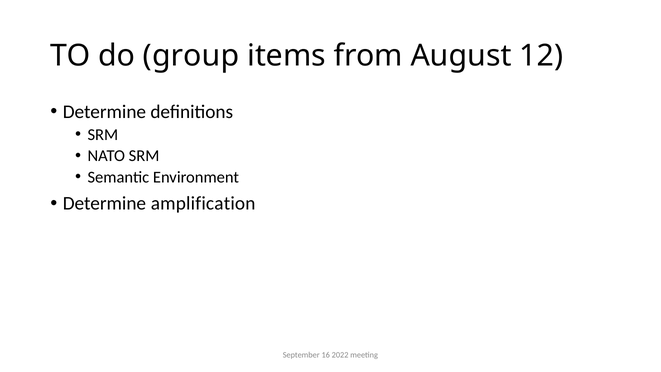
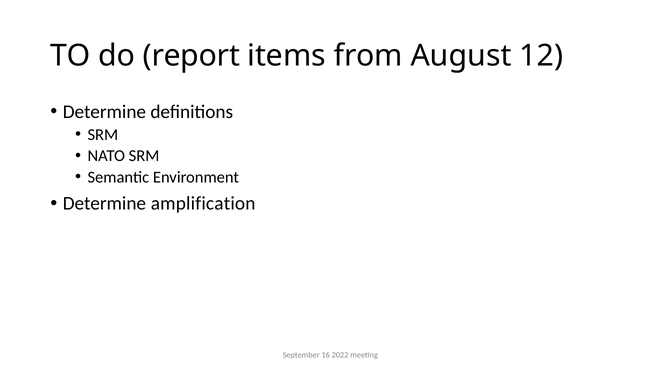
group: group -> report
